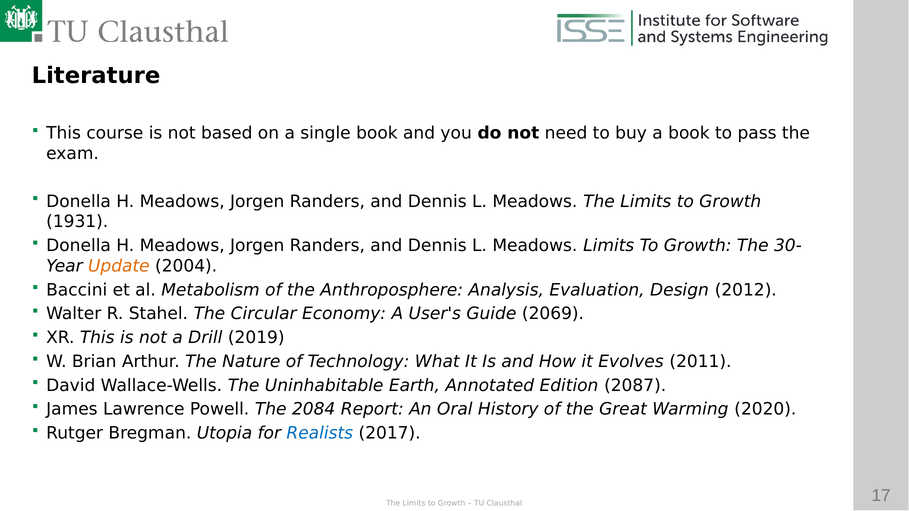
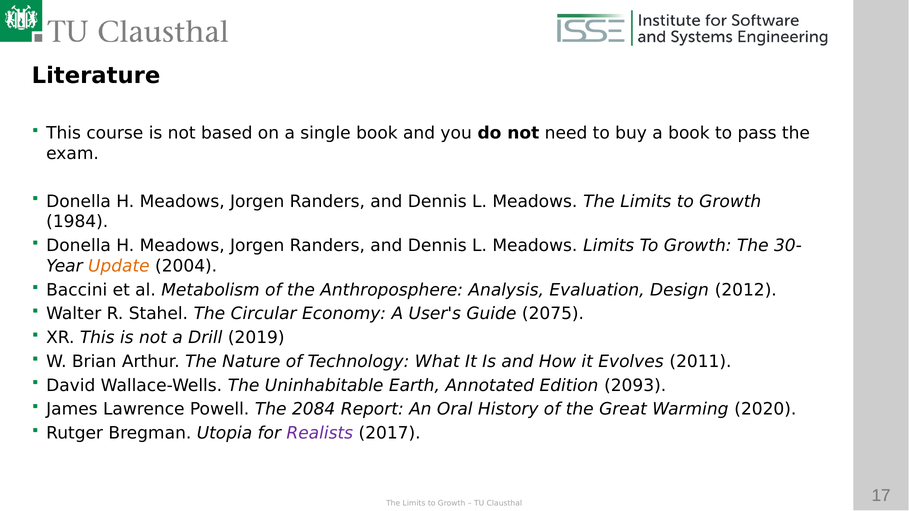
1931: 1931 -> 1984
2069: 2069 -> 2075
2087: 2087 -> 2093
Realists colour: blue -> purple
